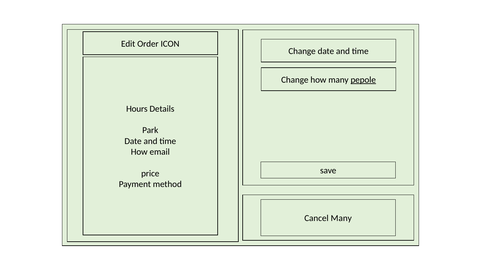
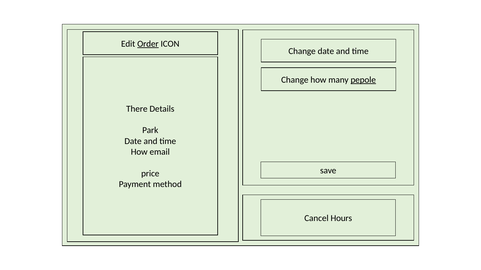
Order underline: none -> present
Hours: Hours -> There
Cancel Many: Many -> Hours
